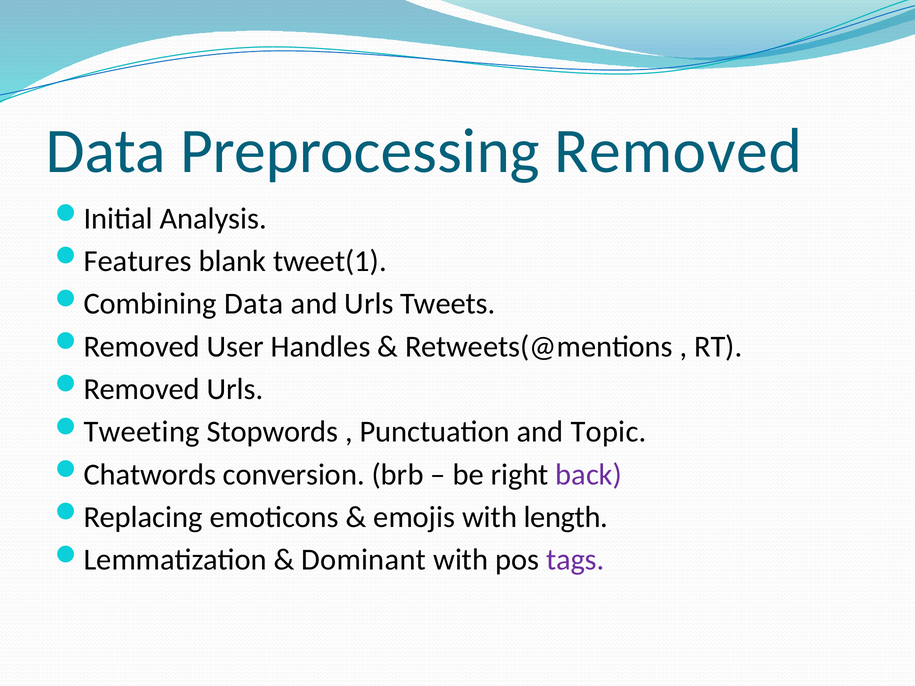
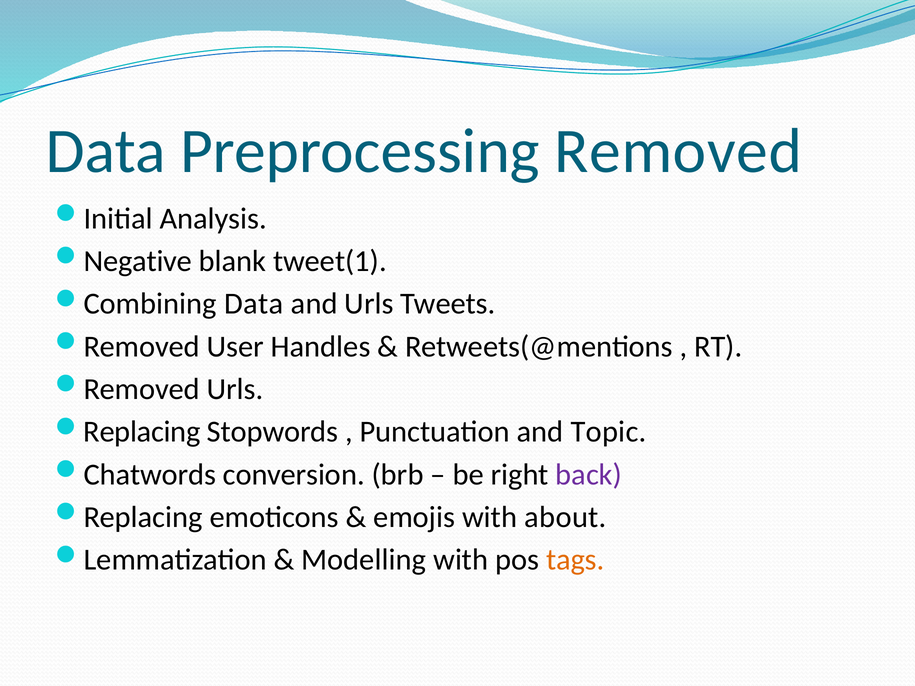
Features: Features -> Negative
Tweeting at (142, 432): Tweeting -> Replacing
length: length -> about
Dominant: Dominant -> Modelling
tags colour: purple -> orange
